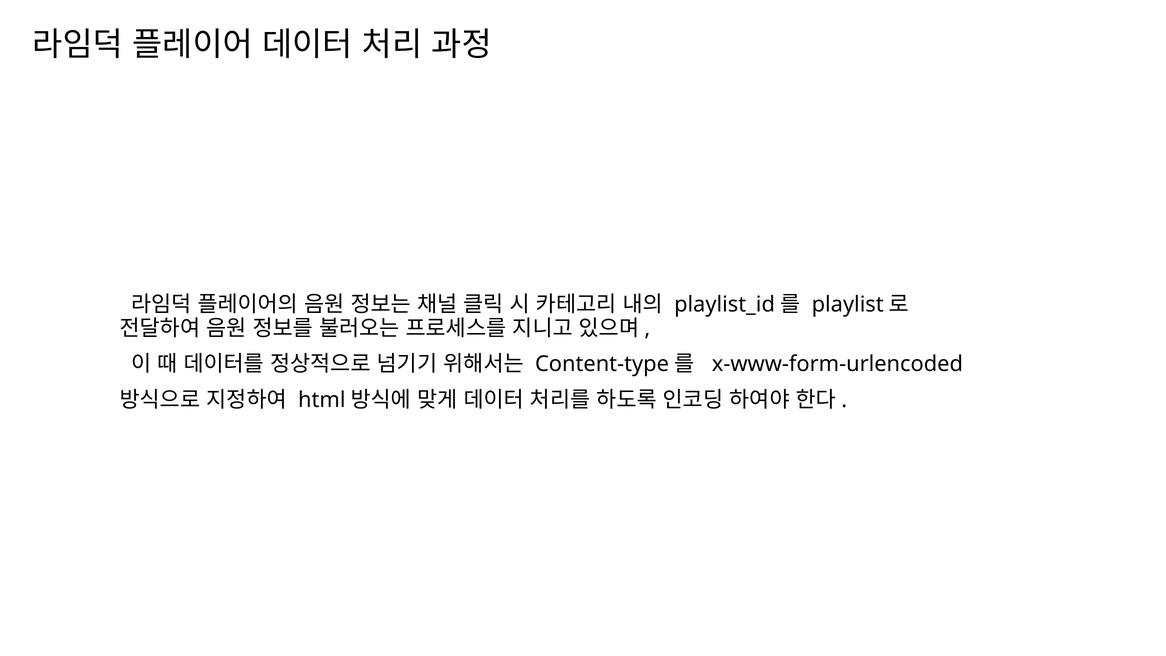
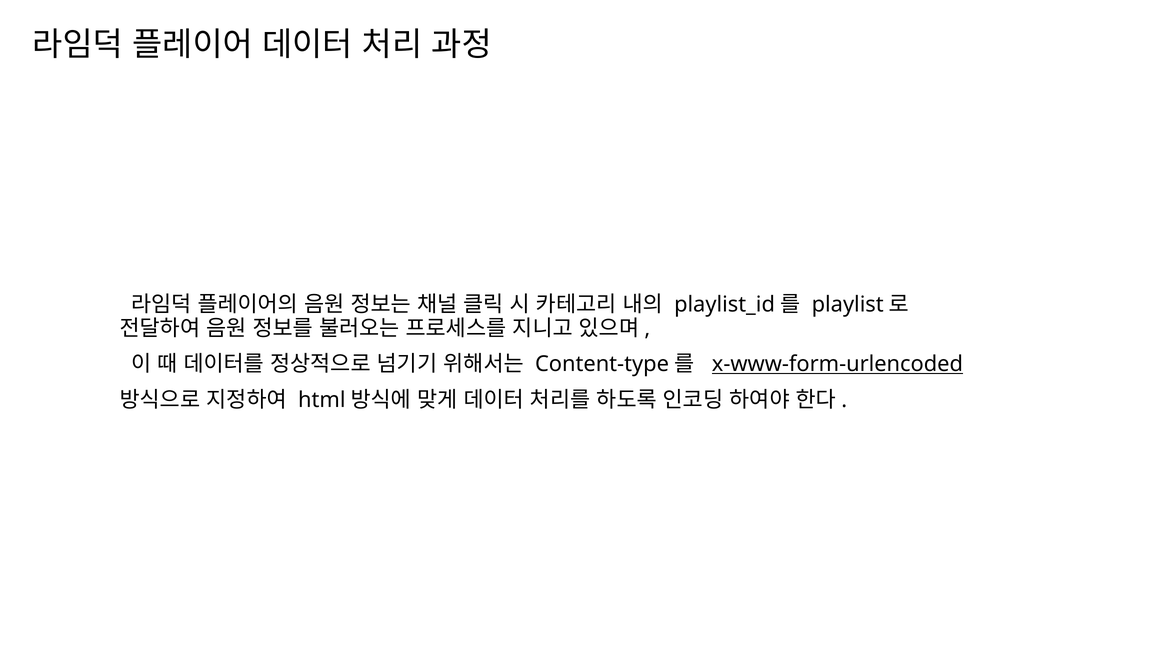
x-www-form-urlencoded underline: none -> present
